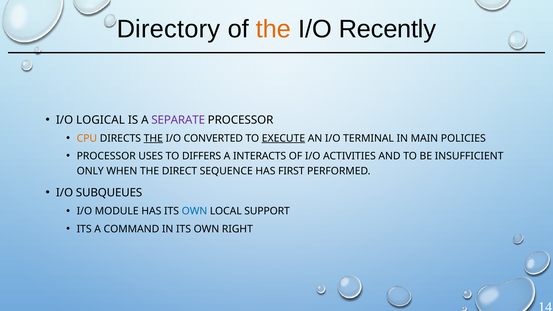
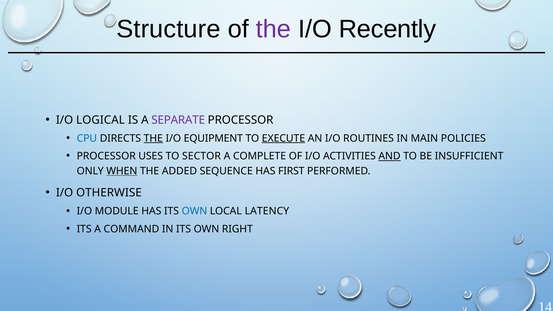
Directory: Directory -> Structure
the at (273, 29) colour: orange -> purple
CPU colour: orange -> blue
CONVERTED: CONVERTED -> EQUIPMENT
TERMINAL: TERMINAL -> ROUTINES
DIFFERS: DIFFERS -> SECTOR
INTERACTS: INTERACTS -> COMPLETE
AND underline: none -> present
WHEN underline: none -> present
DIRECT: DIRECT -> ADDED
SUBQUEUES: SUBQUEUES -> OTHERWISE
SUPPORT: SUPPORT -> LATENCY
